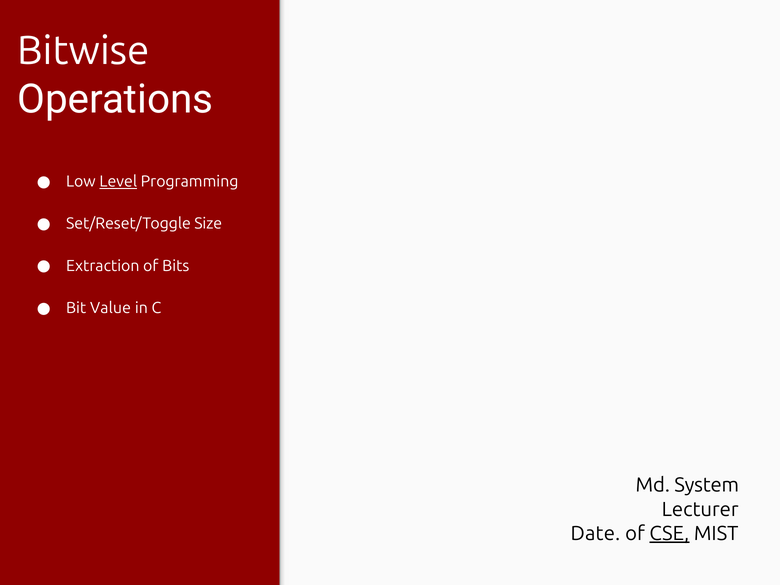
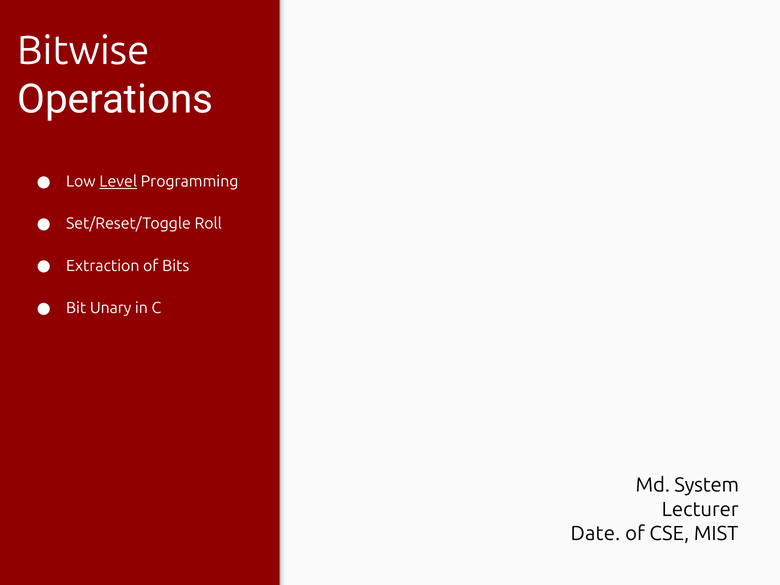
Size: Size -> Roll
Value: Value -> Unary
CSE underline: present -> none
